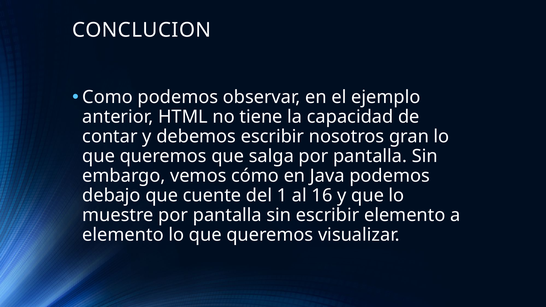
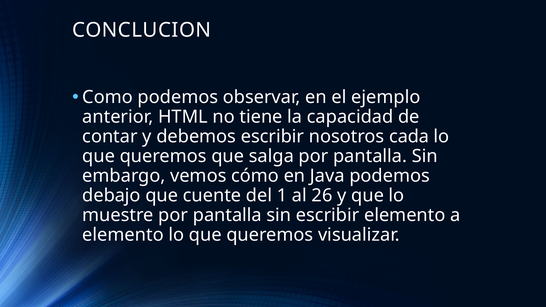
gran: gran -> cada
16: 16 -> 26
